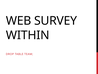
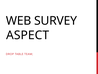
WITHIN: WITHIN -> ASPECT
